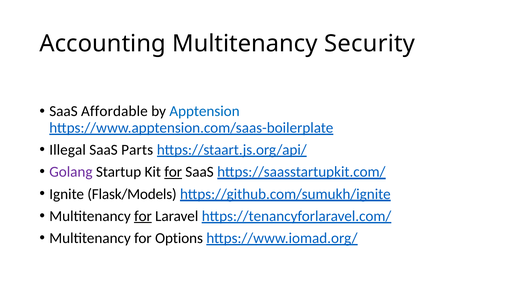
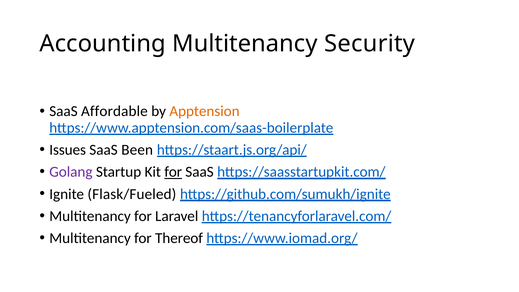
Apptension colour: blue -> orange
Illegal: Illegal -> Issues
Parts: Parts -> Been
Flask/Models: Flask/Models -> Flask/Fueled
for at (143, 216) underline: present -> none
Options: Options -> Thereof
